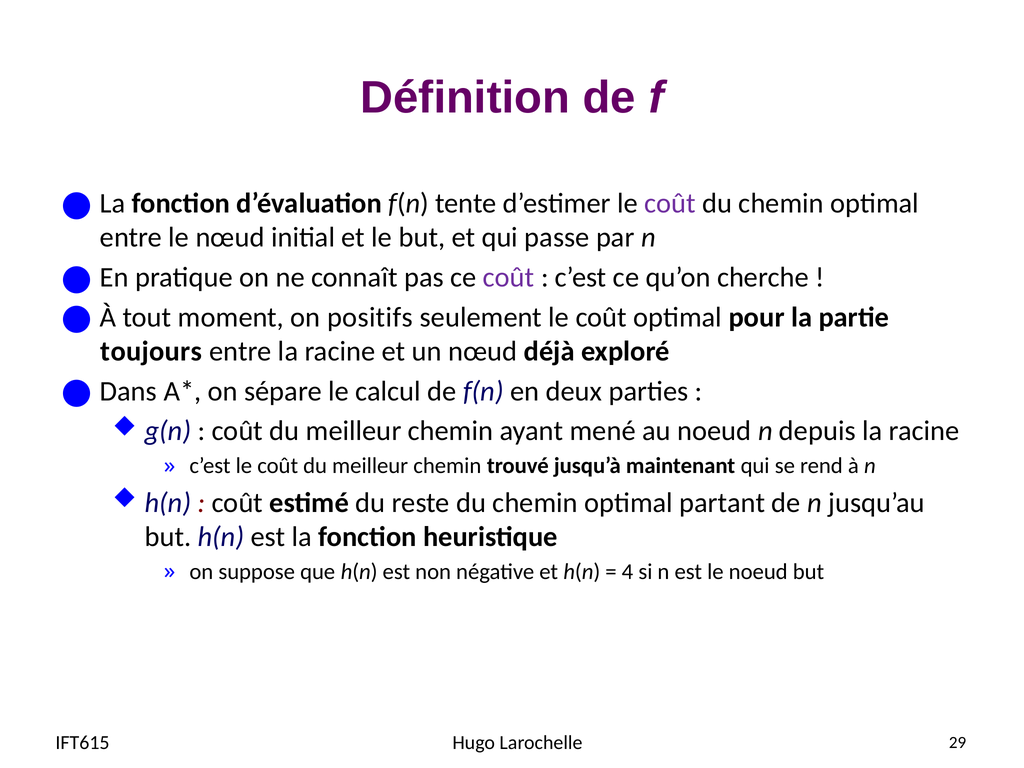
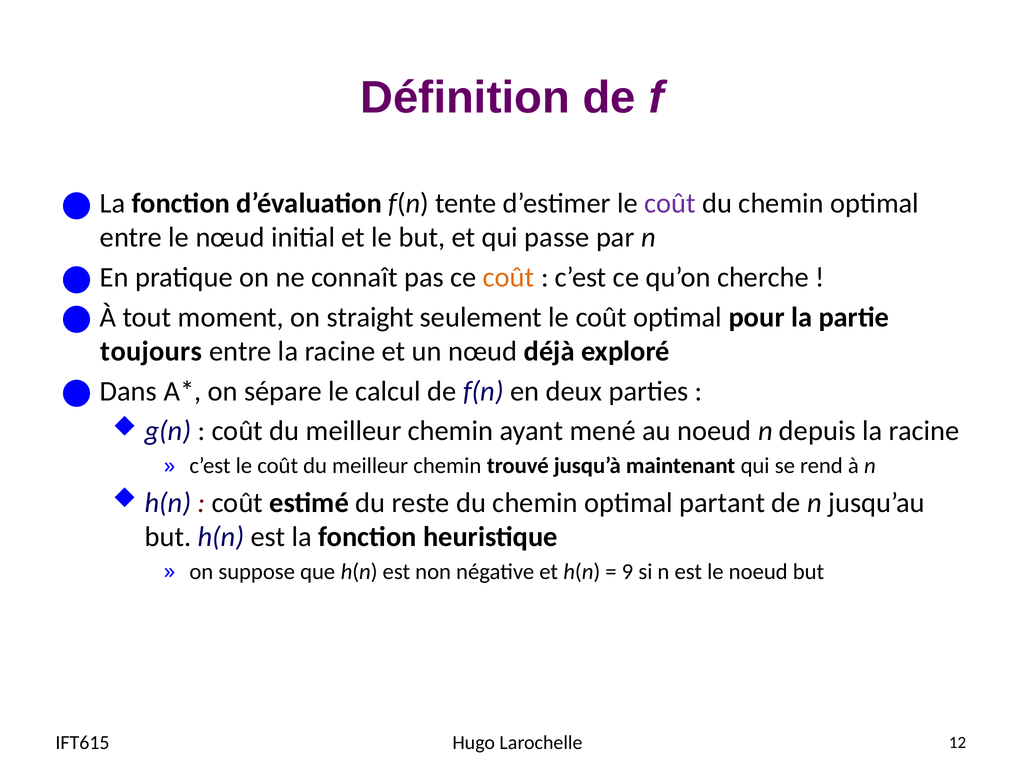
coût at (509, 277) colour: purple -> orange
positifs: positifs -> straight
4: 4 -> 9
29: 29 -> 12
